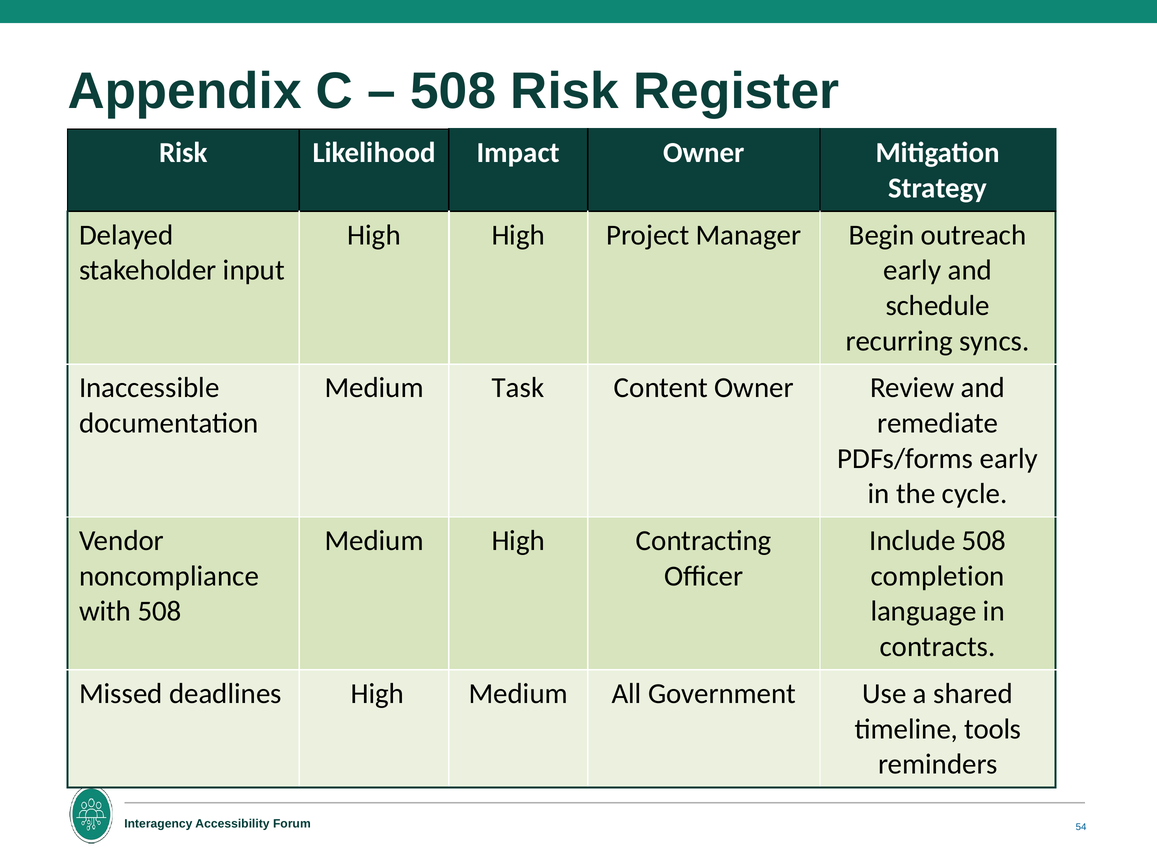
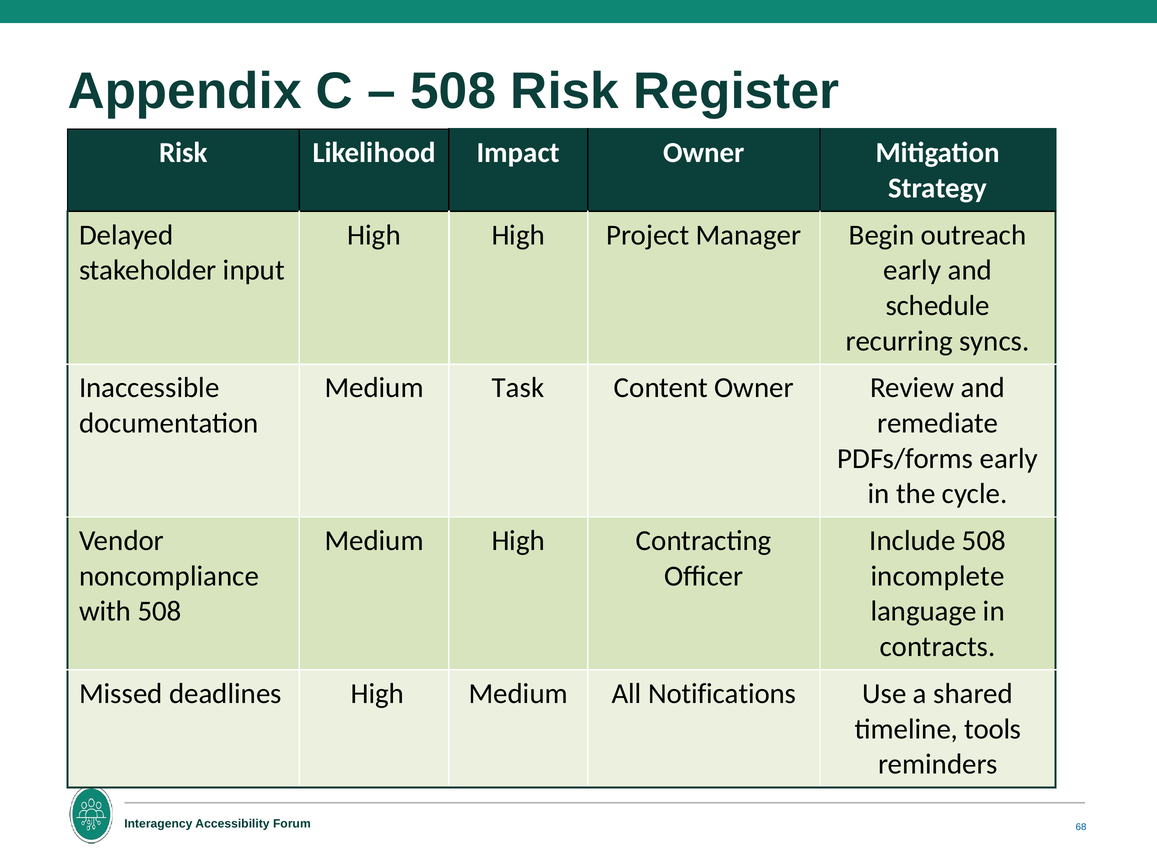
completion: completion -> incomplete
Government: Government -> Notifications
54: 54 -> 68
